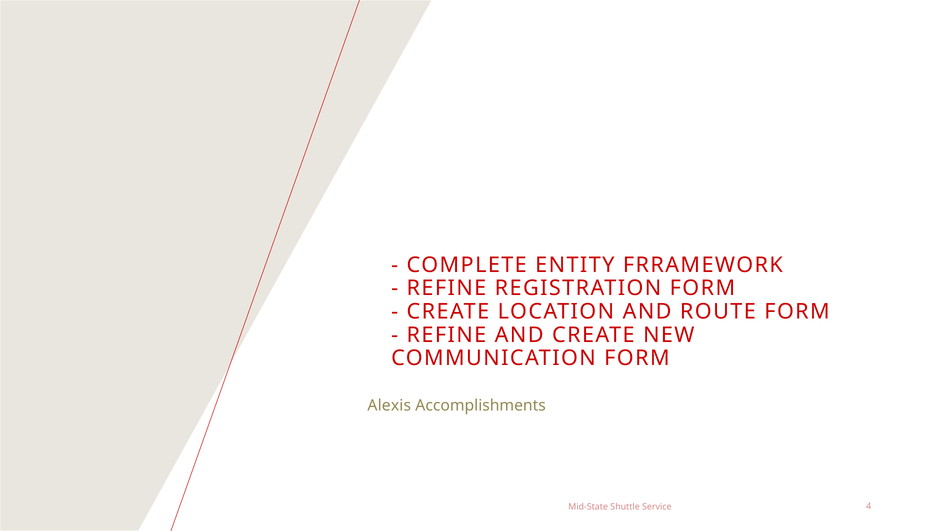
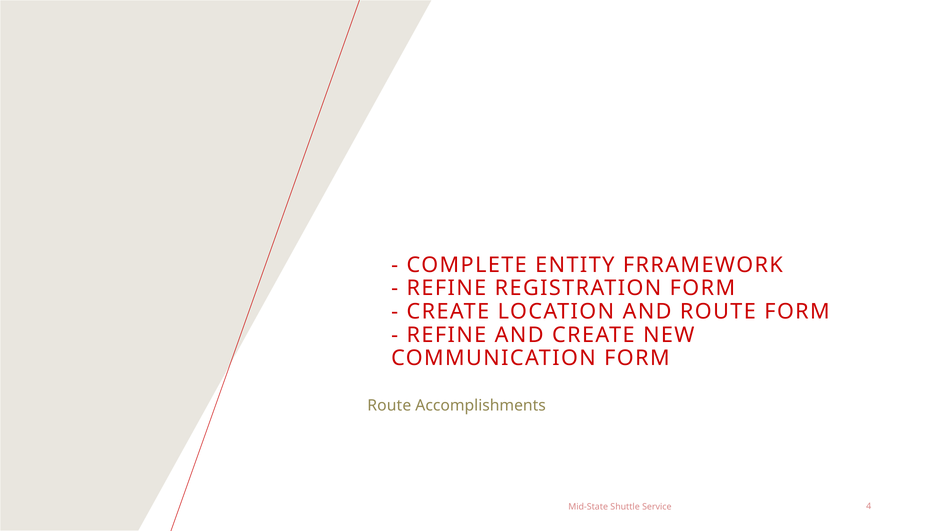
Alexis at (389, 405): Alexis -> Route
